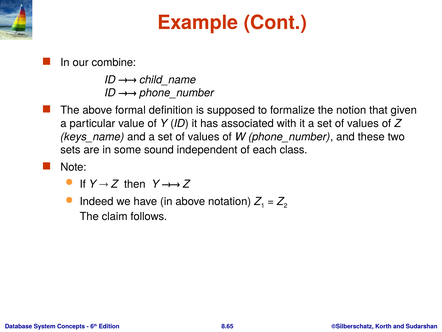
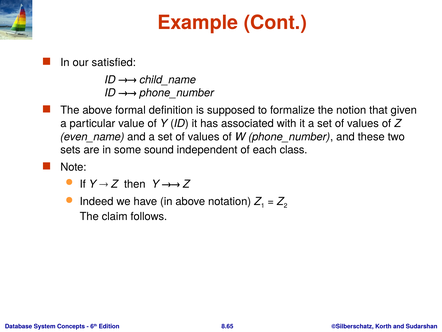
combine: combine -> satisfied
keys_name: keys_name -> even_name
